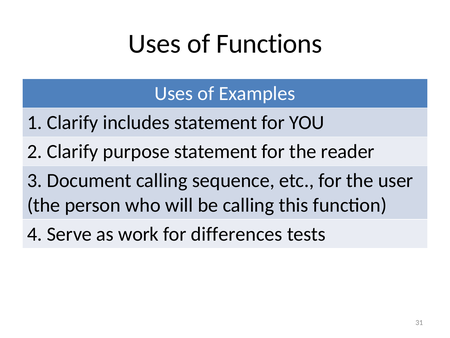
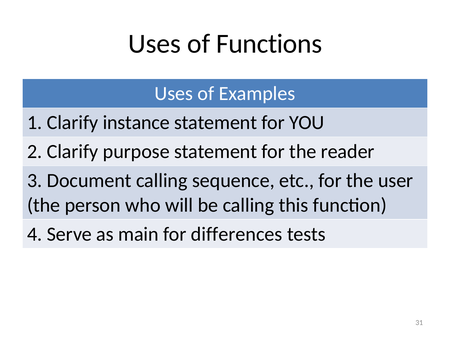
includes: includes -> instance
work: work -> main
